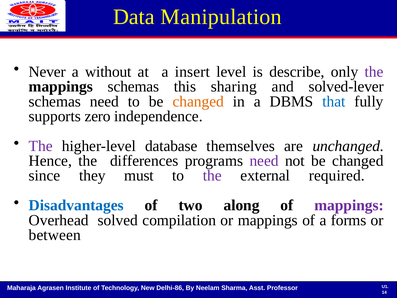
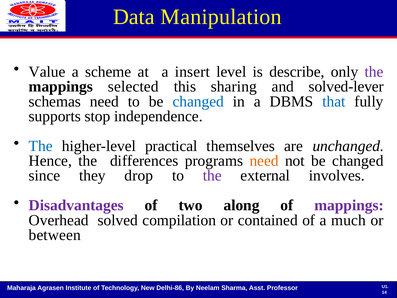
Never: Never -> Value
without: without -> scheme
mappings schemas: schemas -> selected
changed at (198, 101) colour: orange -> blue
zero: zero -> stop
The at (41, 146) colour: purple -> blue
database: database -> practical
need at (264, 161) colour: purple -> orange
must: must -> drop
required: required -> involves
Disadvantages colour: blue -> purple
or mappings: mappings -> contained
forms: forms -> much
